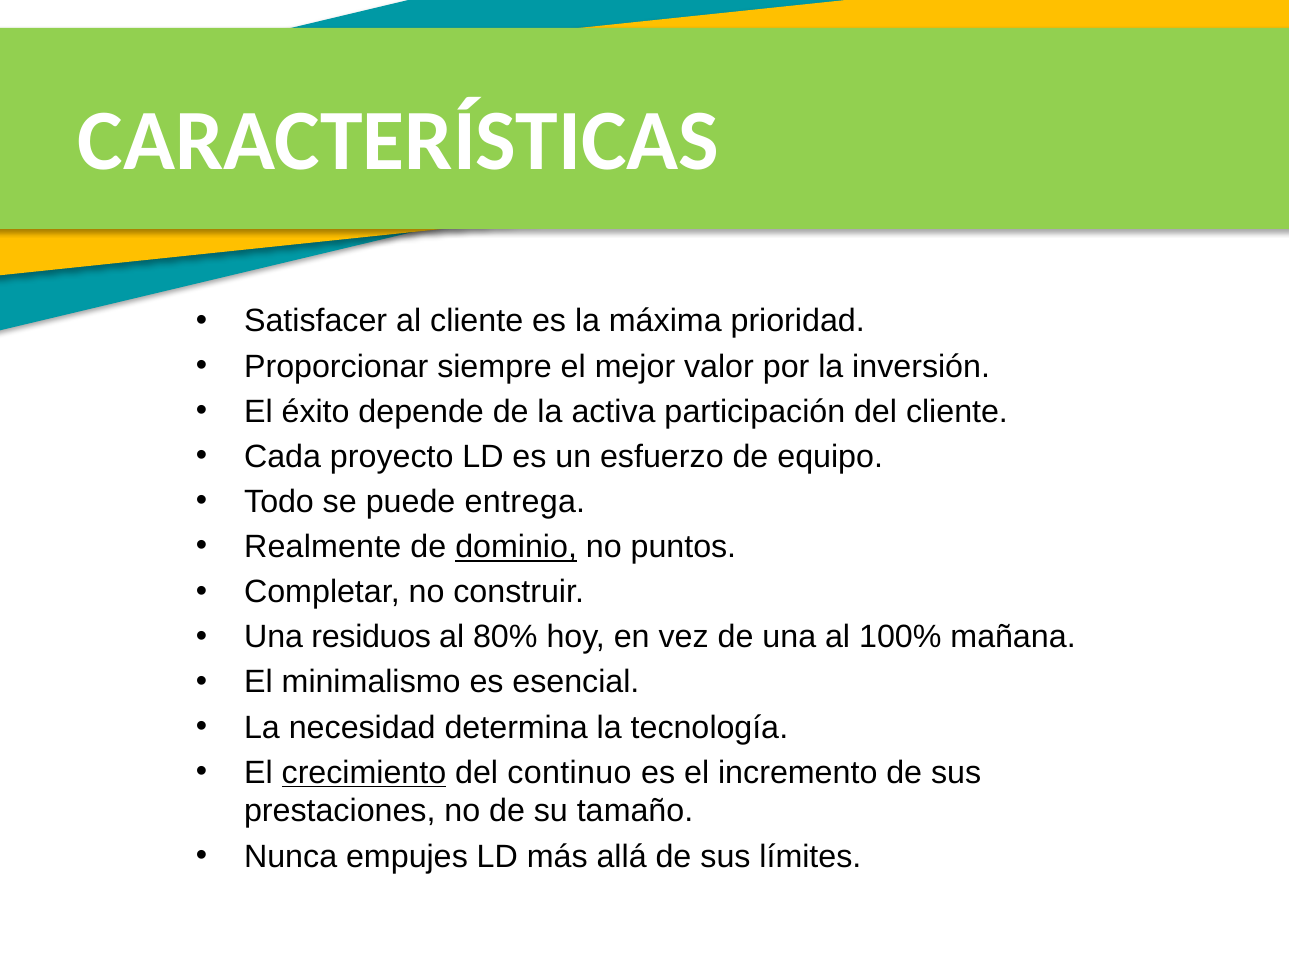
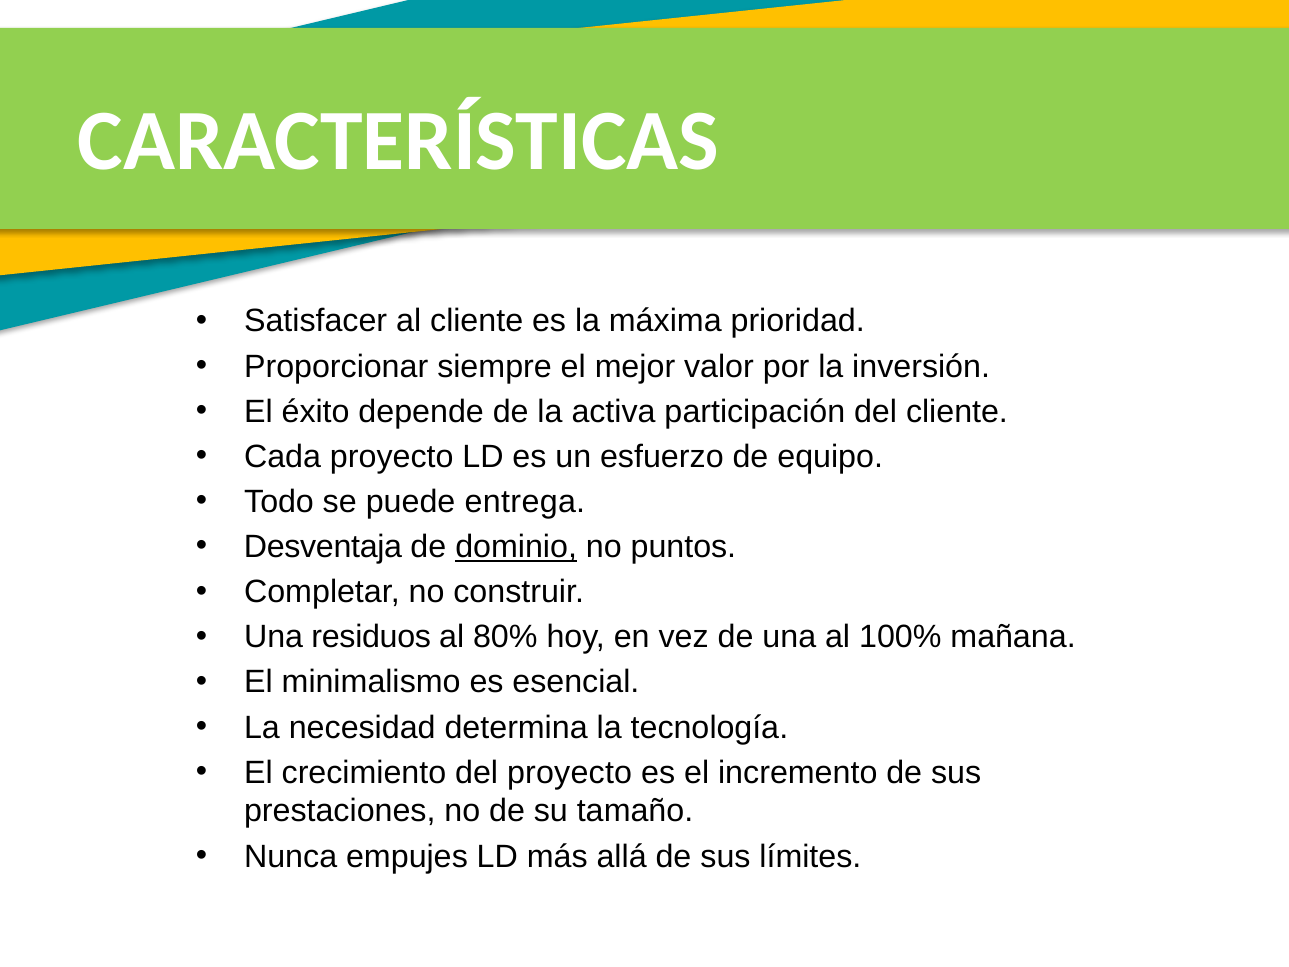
Realmente: Realmente -> Desventaja
crecimiento underline: present -> none
del continuo: continuo -> proyecto
